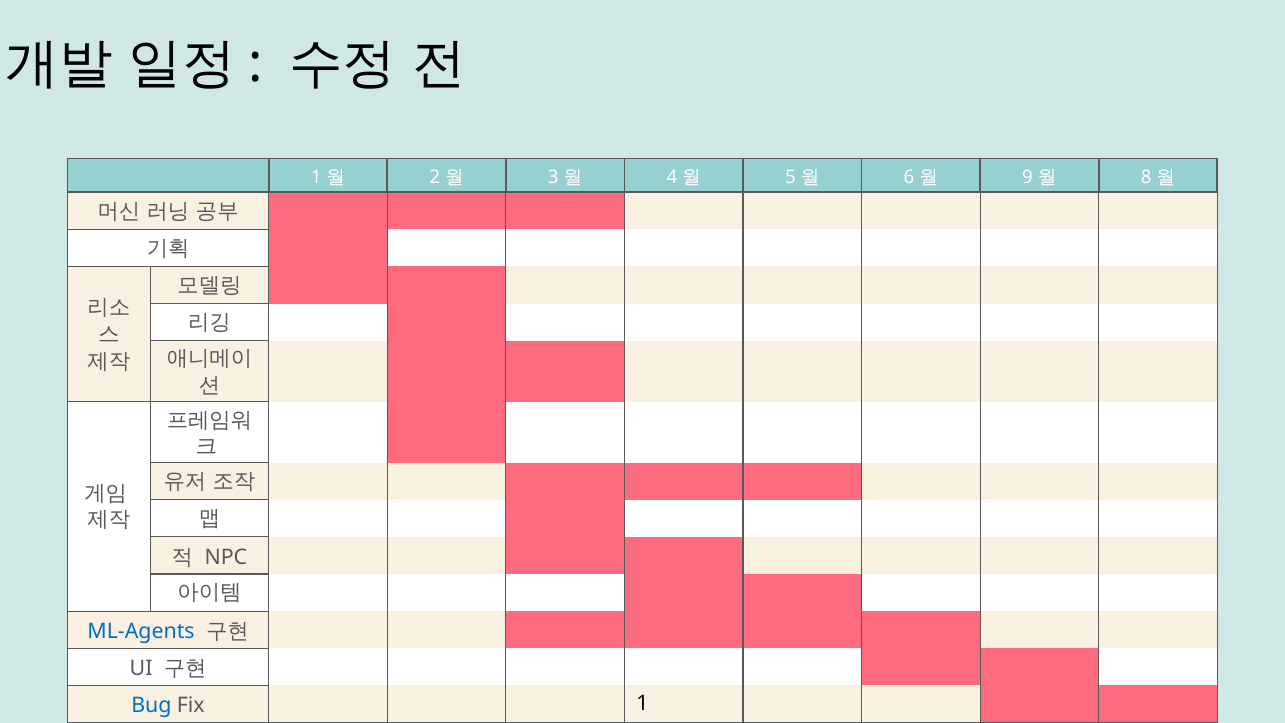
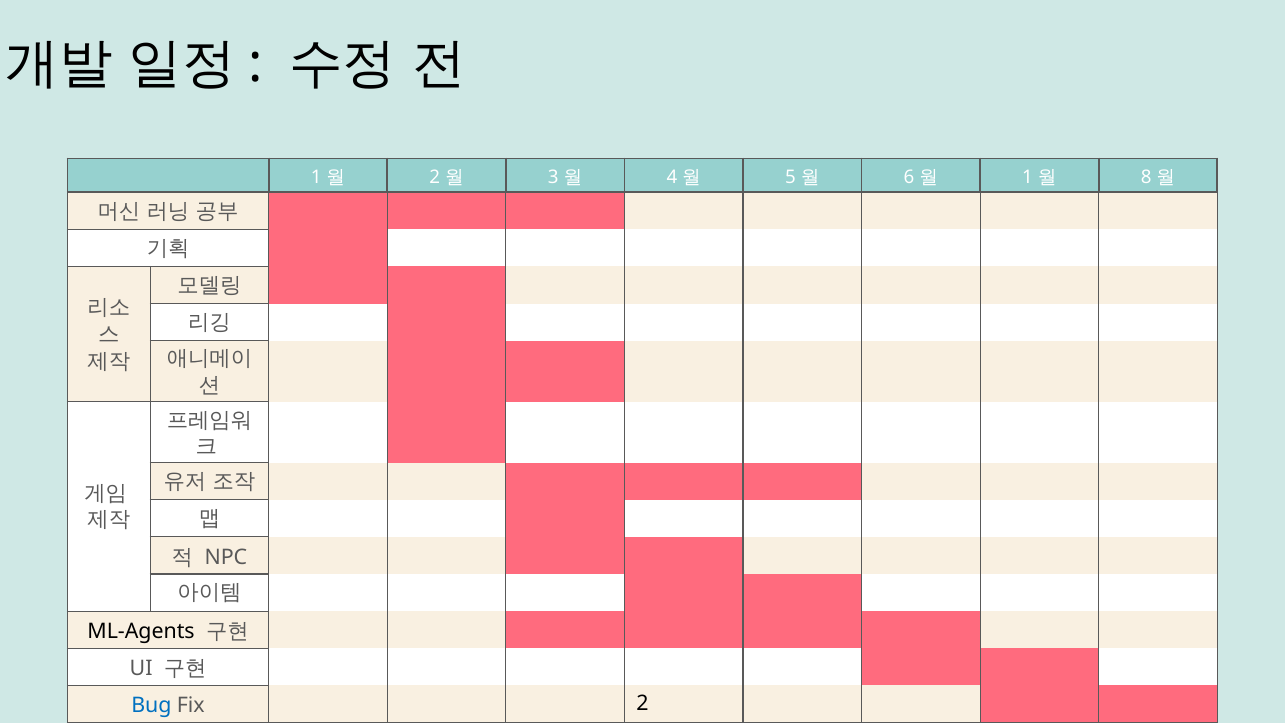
9 at (1028, 177): 9 -> 1
ML-Agents colour: blue -> black
Fix 1: 1 -> 2
